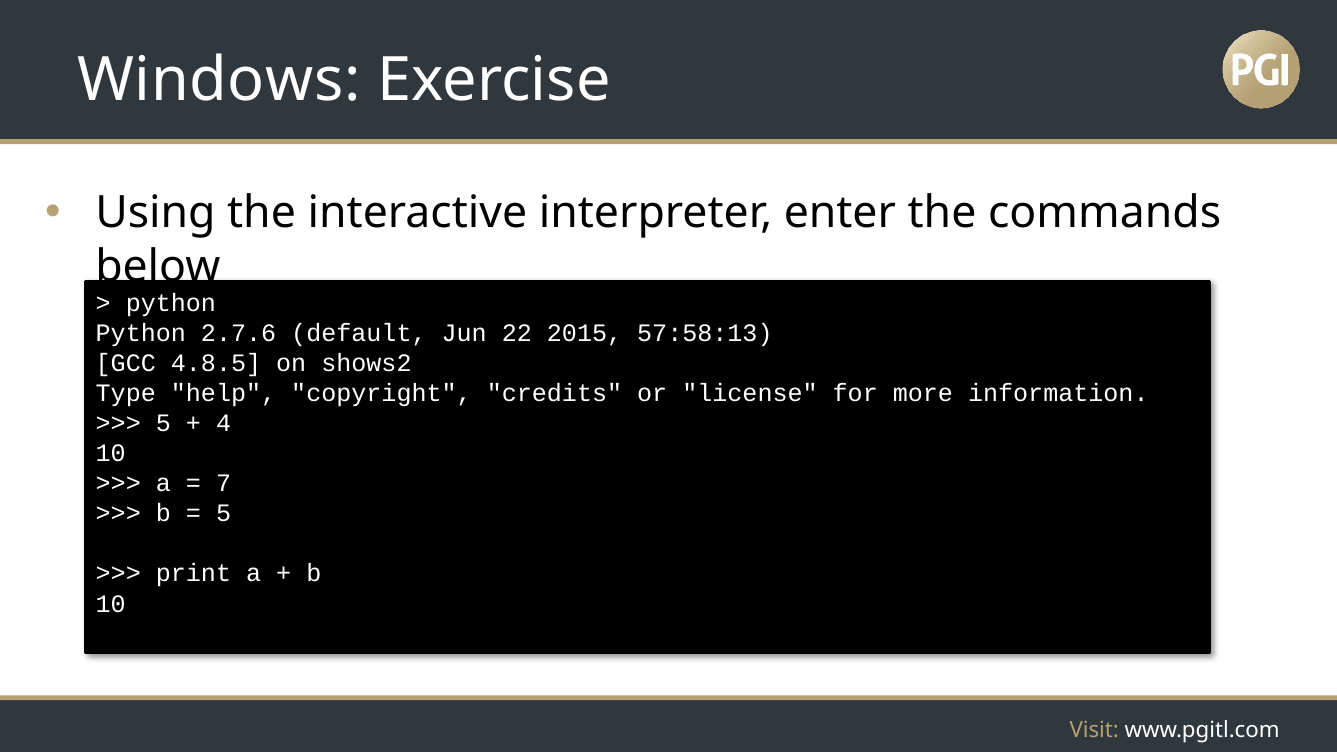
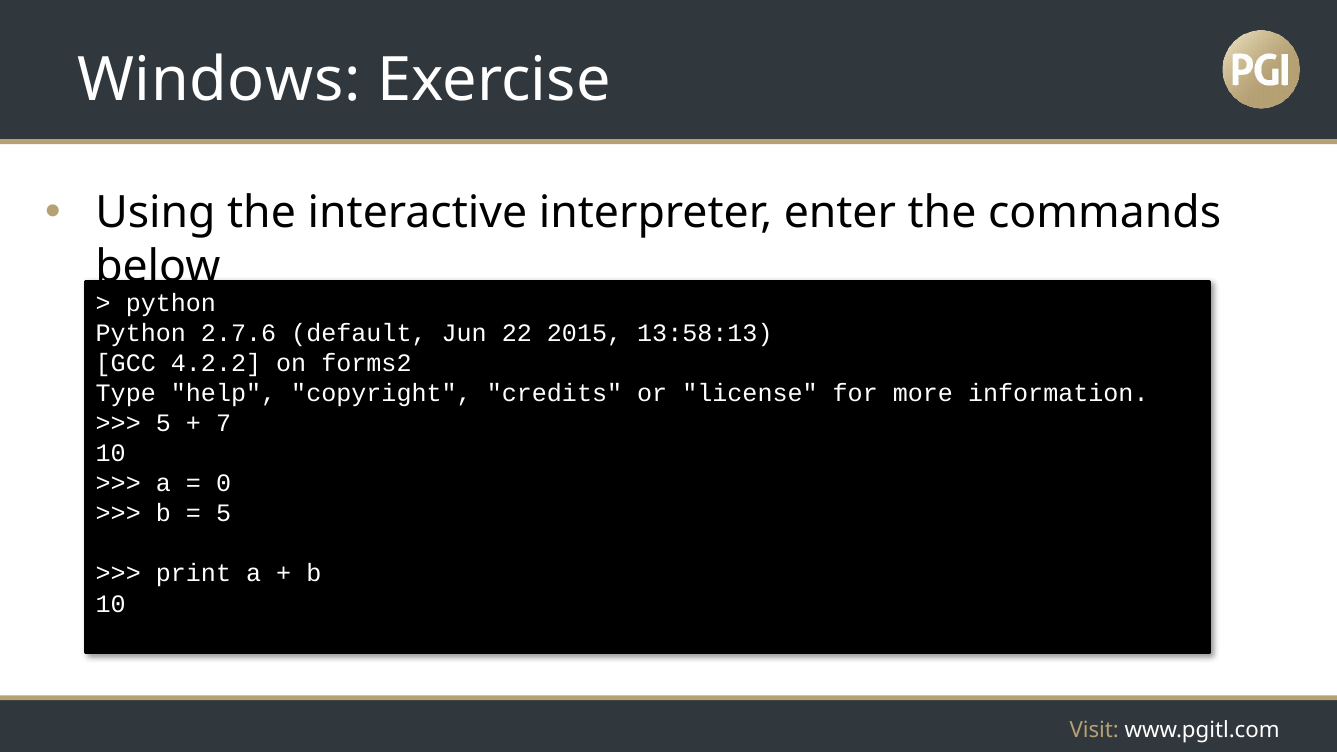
57:58:13: 57:58:13 -> 13:58:13
4.8.5: 4.8.5 -> 4.2.2
shows2: shows2 -> forms2
4: 4 -> 7
7: 7 -> 0
